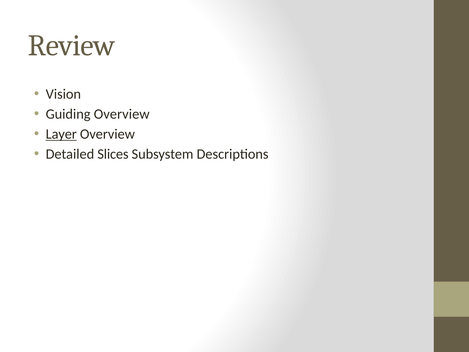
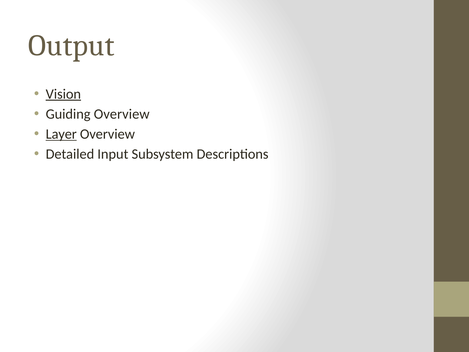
Review: Review -> Output
Vision underline: none -> present
Slices: Slices -> Input
